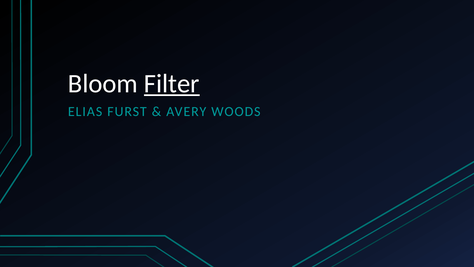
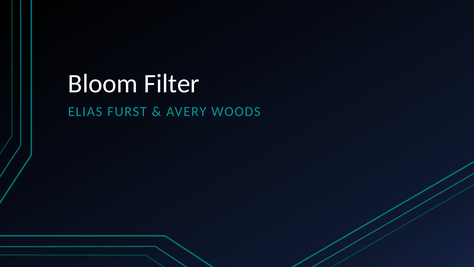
Filter underline: present -> none
